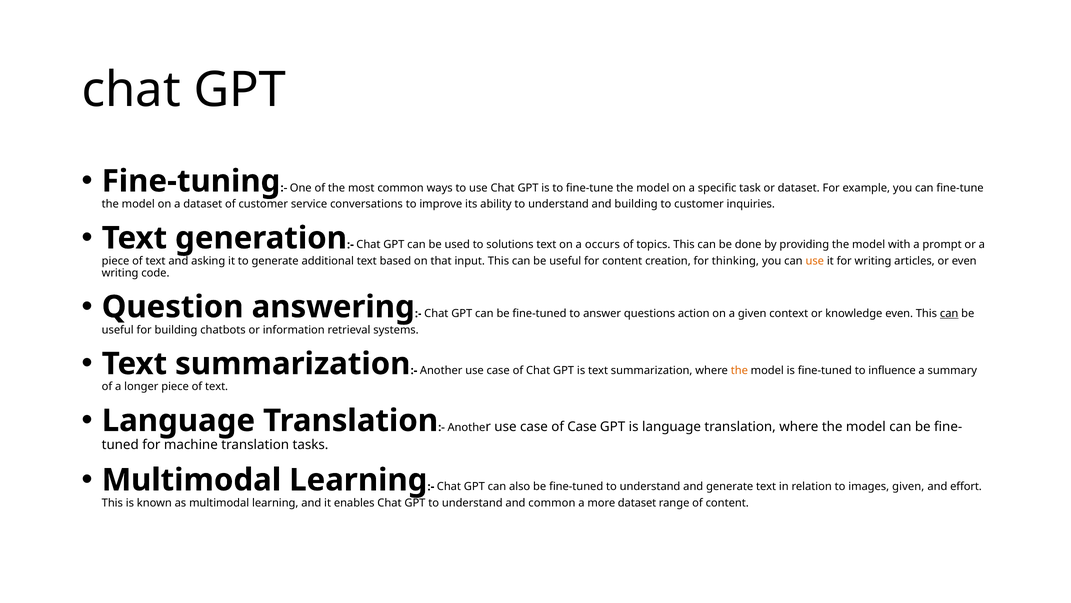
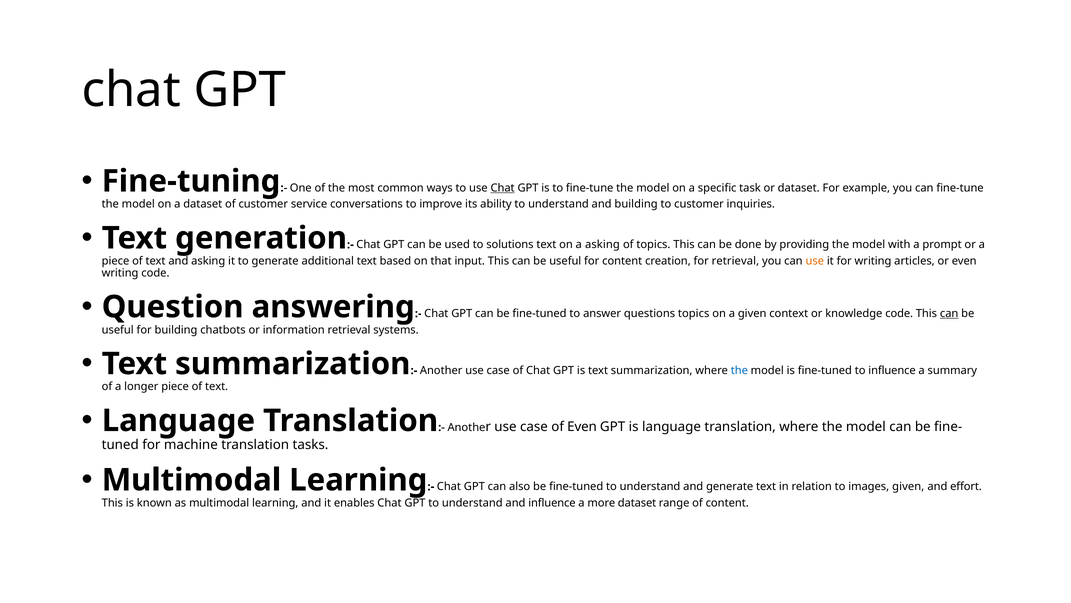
Chat at (503, 188) underline: none -> present
a occurs: occurs -> asking
for thinking: thinking -> retrieval
questions action: action -> topics
knowledge even: even -> code
the at (739, 370) colour: orange -> blue
of Case: Case -> Even
and common: common -> influence
